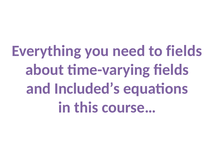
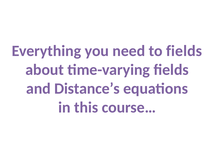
Included’s: Included’s -> Distance’s
